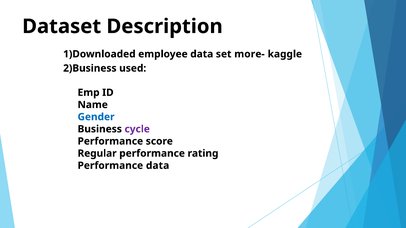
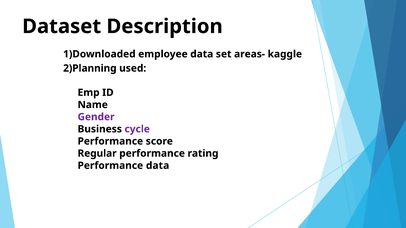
more-: more- -> areas-
2)Business: 2)Business -> 2)Planning
Gender colour: blue -> purple
